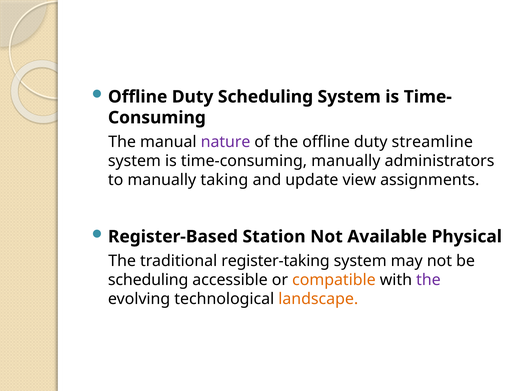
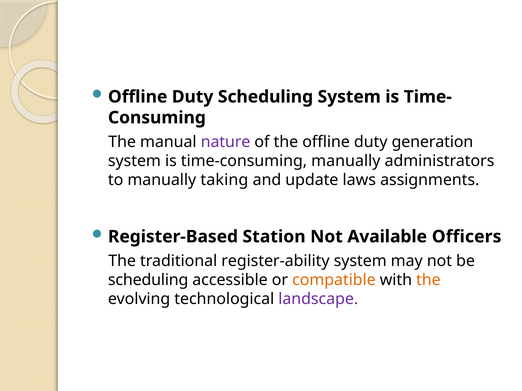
streamline: streamline -> generation
view: view -> laws
Physical: Physical -> Officers
register-taking: register-taking -> register-ability
the at (428, 280) colour: purple -> orange
landscape colour: orange -> purple
